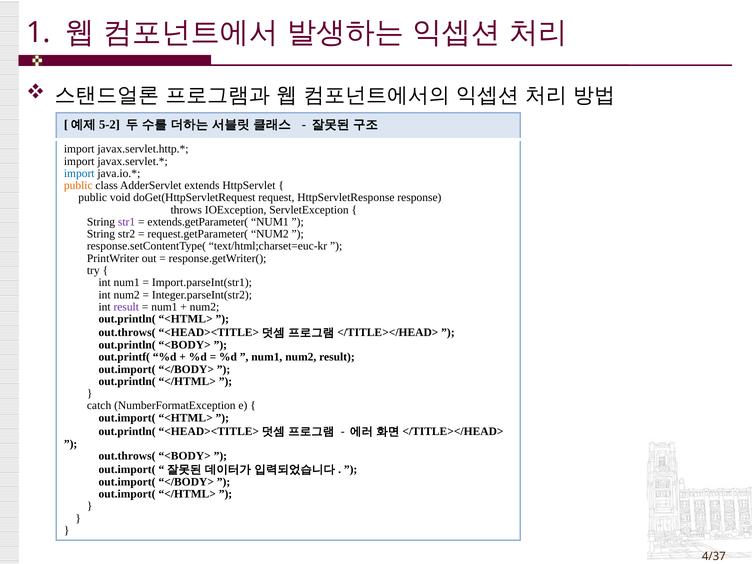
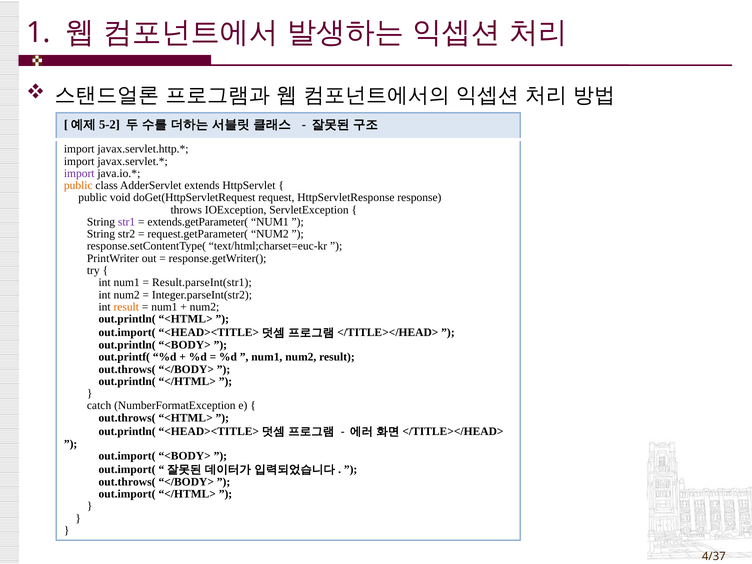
import at (79, 173) colour: blue -> purple
Import.parseInt(str1: Import.parseInt(str1 -> Result.parseInt(str1
result at (126, 307) colour: purple -> orange
out.throws( at (127, 333): out.throws( -> out.import(
out.import( at (127, 369): out.import( -> out.throws(
out.import( at (127, 418): out.import( -> out.throws(
out.throws( at (127, 456): out.throws( -> out.import(
out.import( at (127, 482): out.import( -> out.throws(
